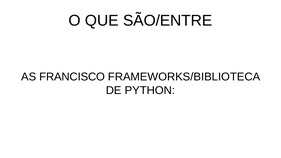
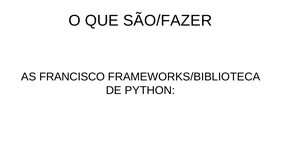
SÃO/ENTRE: SÃO/ENTRE -> SÃO/FAZER
